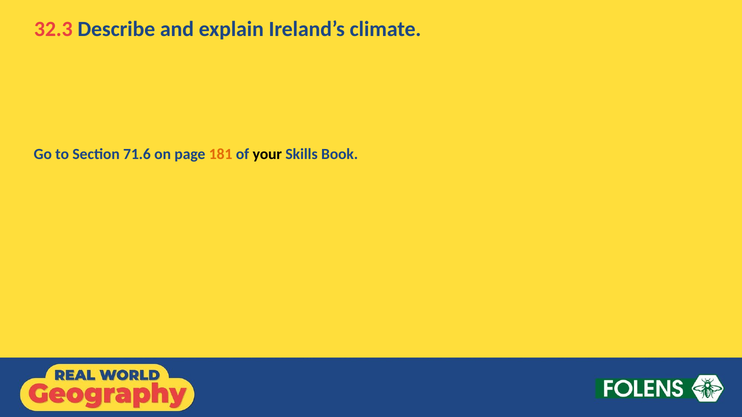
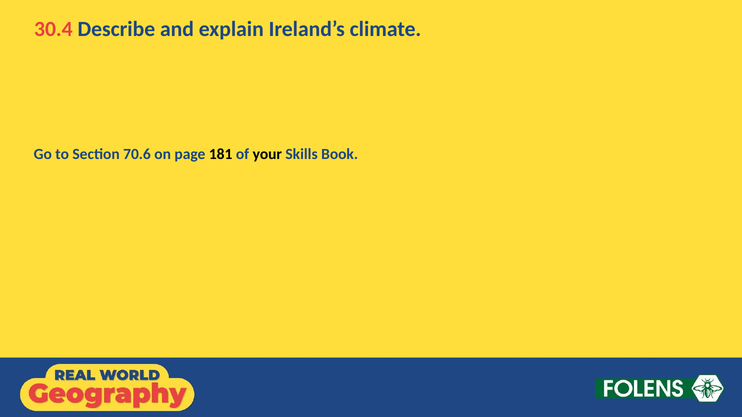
32.3: 32.3 -> 30.4
71.6: 71.6 -> 70.6
181 colour: orange -> black
